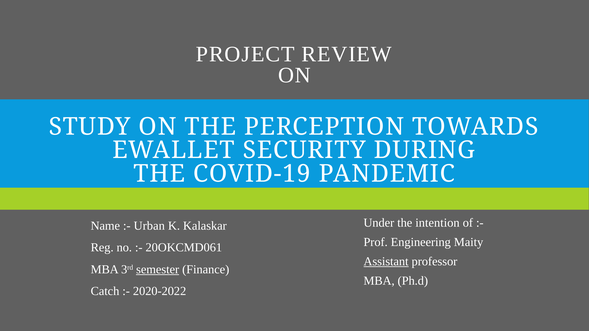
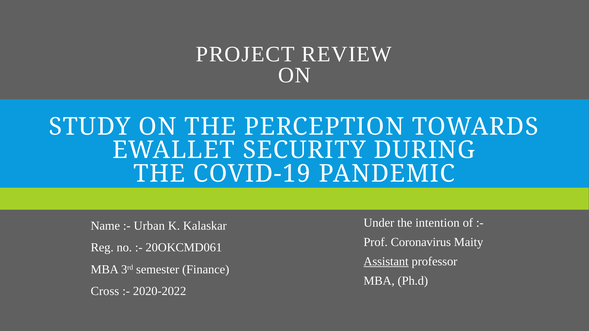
Engineering: Engineering -> Coronavirus
semester underline: present -> none
Catch: Catch -> Cross
